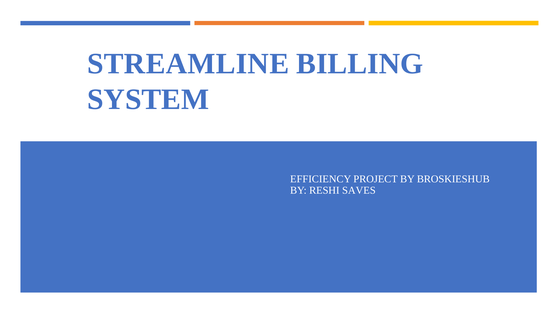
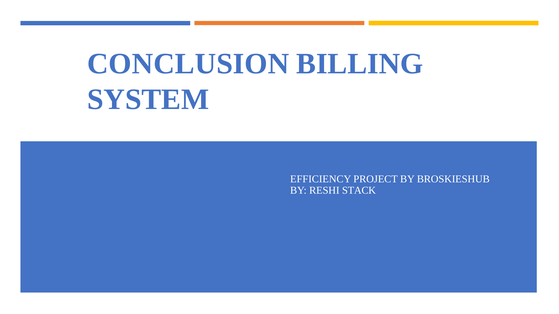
STREAMLINE: STREAMLINE -> CONCLUSION
SAVES: SAVES -> STACK
